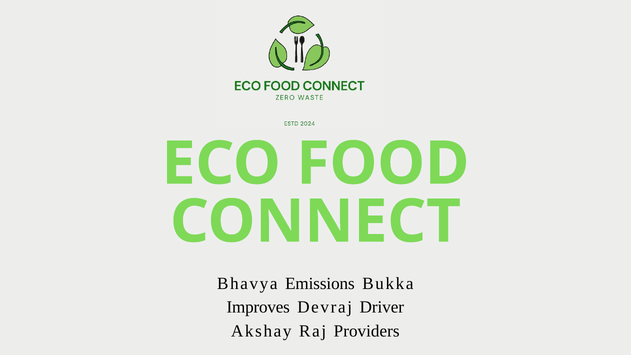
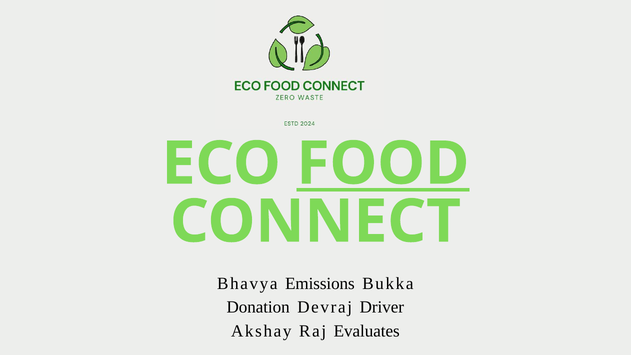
FOOD underline: none -> present
Improves: Improves -> Donation
Providers: Providers -> Evaluates
